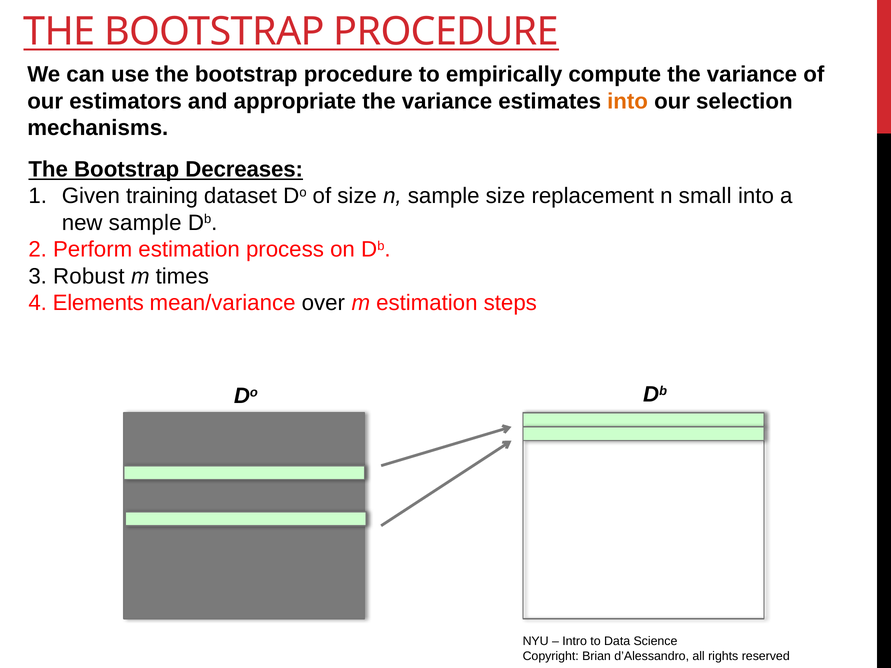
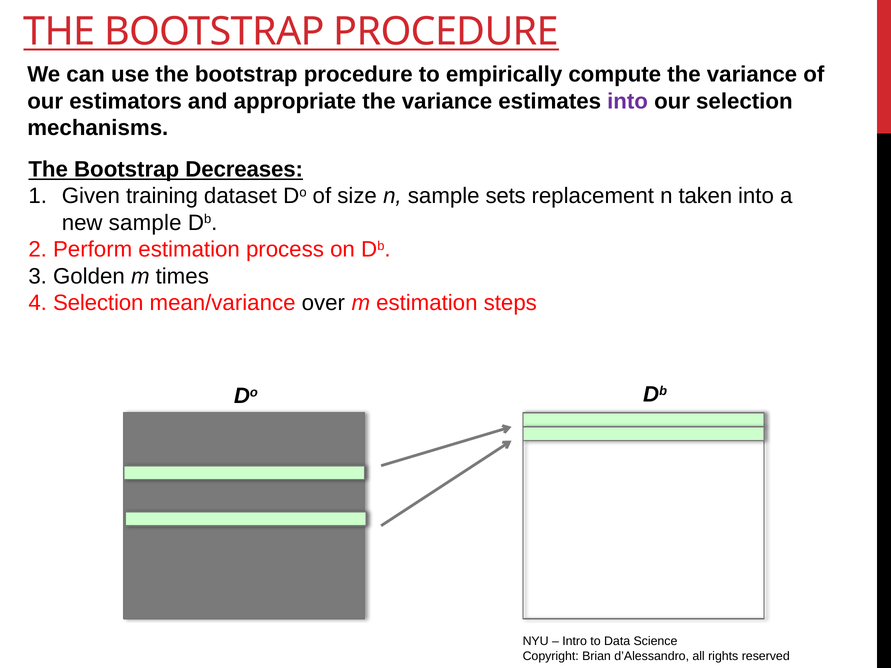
into at (628, 101) colour: orange -> purple
sample size: size -> sets
small: small -> taken
Robust: Robust -> Golden
4 Elements: Elements -> Selection
